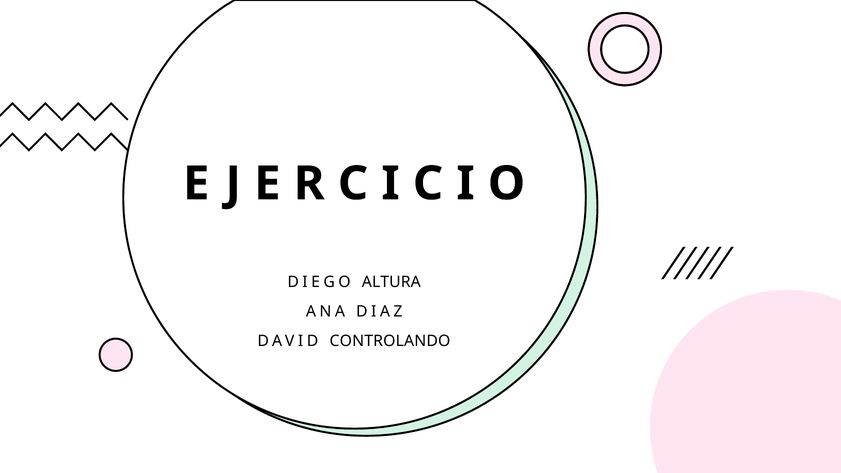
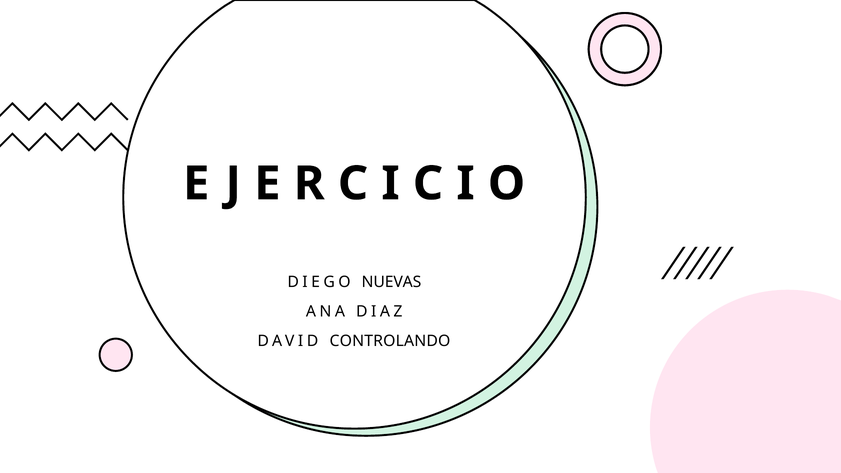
ALTURA: ALTURA -> NUEVAS
